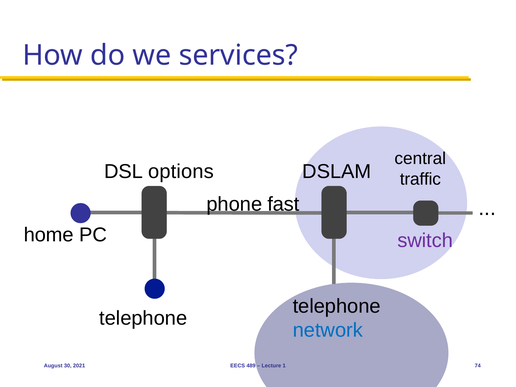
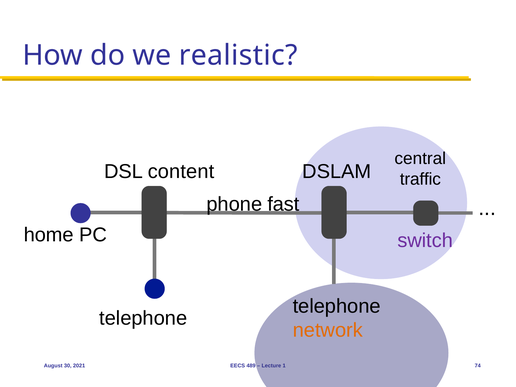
services: services -> realistic
options: options -> content
network colour: blue -> orange
